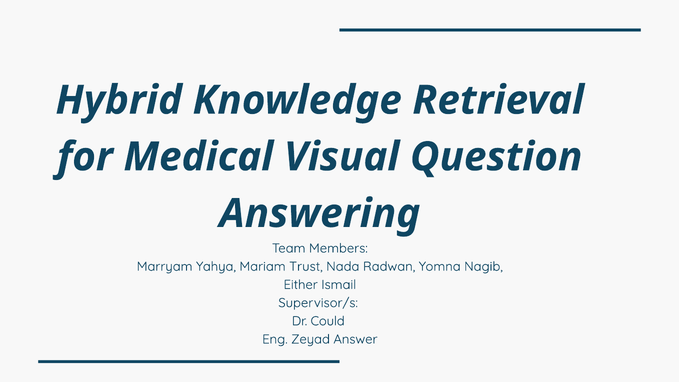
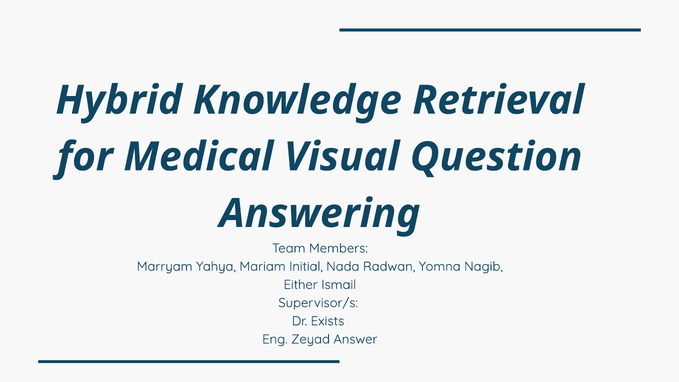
Trust: Trust -> Initial
Could: Could -> Exists
